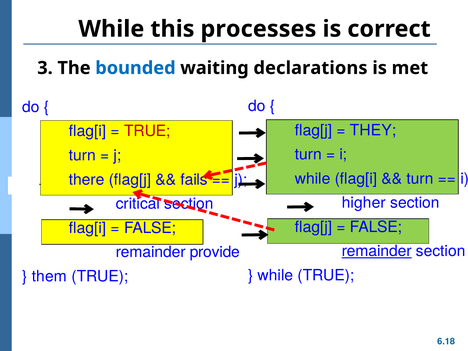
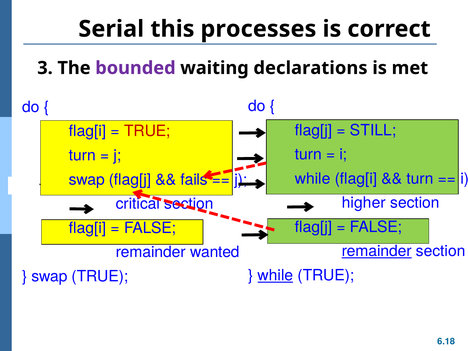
While at (111, 29): While -> Serial
bounded colour: blue -> purple
THEY: THEY -> STILL
there at (87, 180): there -> swap
provide: provide -> wanted
while at (275, 275) underline: none -> present
them at (49, 276): them -> swap
